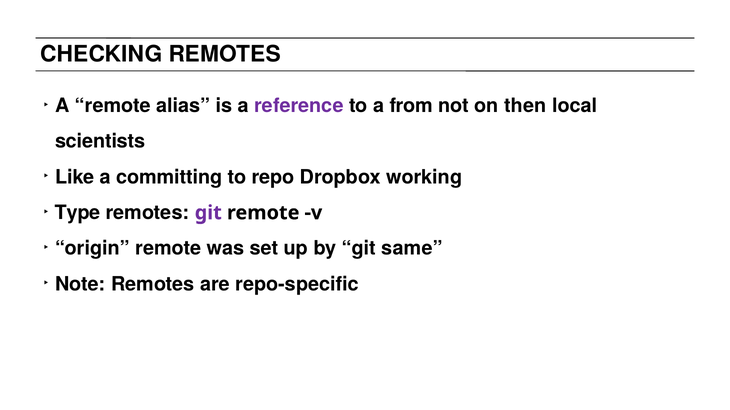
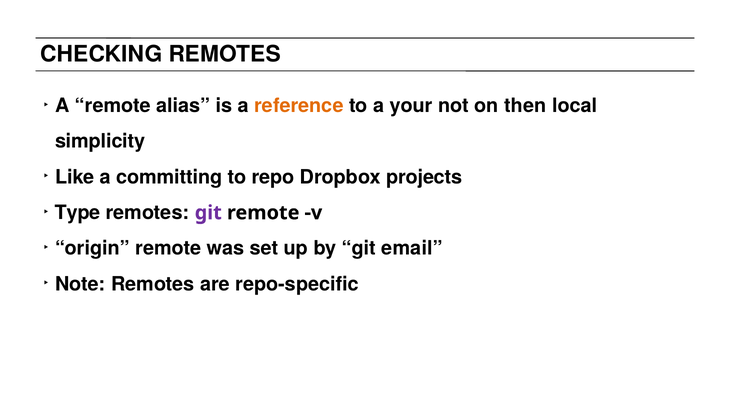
reference colour: purple -> orange
from: from -> your
scientists: scientists -> simplicity
working: working -> projects
same: same -> email
